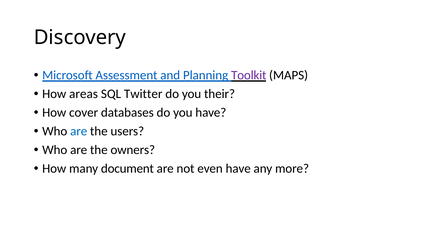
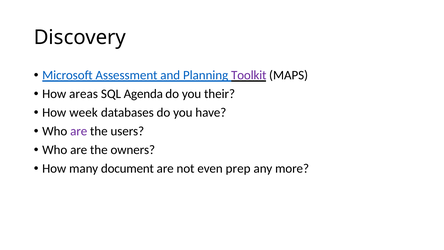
Twitter: Twitter -> Agenda
cover: cover -> week
are at (79, 131) colour: blue -> purple
even have: have -> prep
